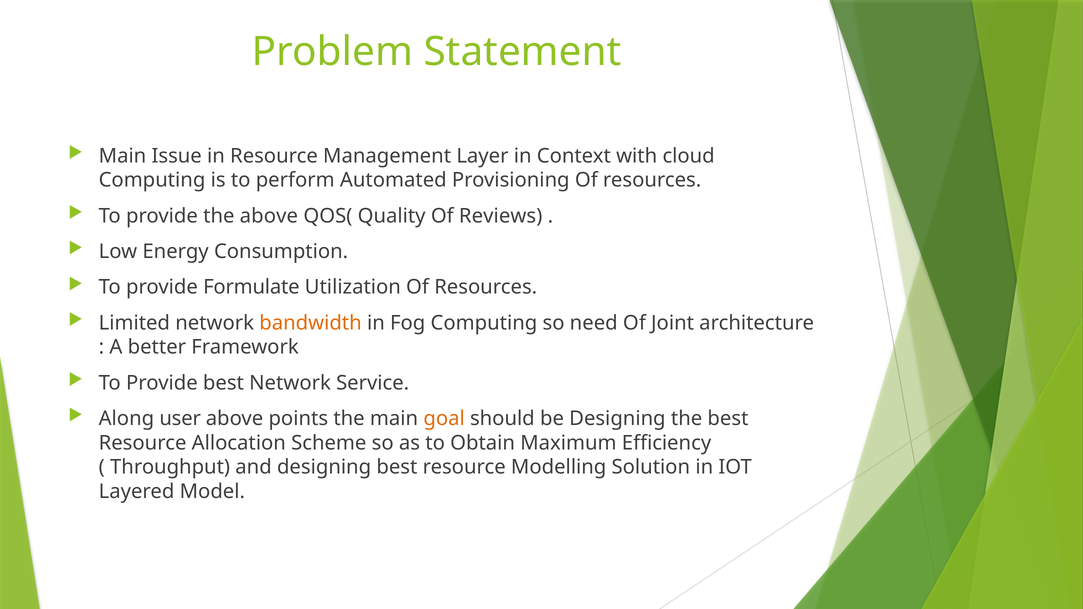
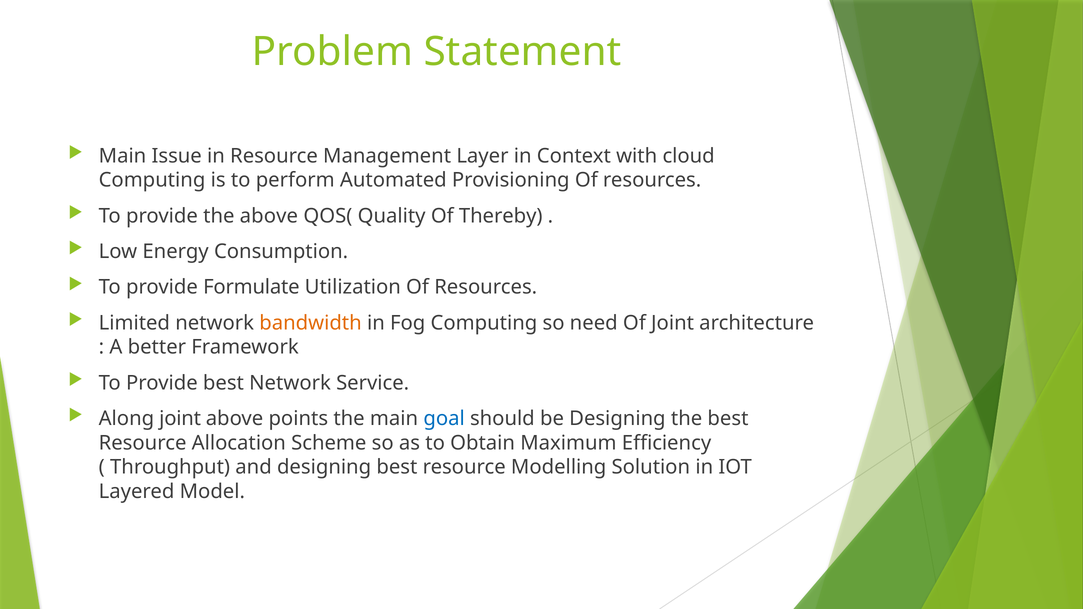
Reviews: Reviews -> Thereby
Along user: user -> joint
goal colour: orange -> blue
